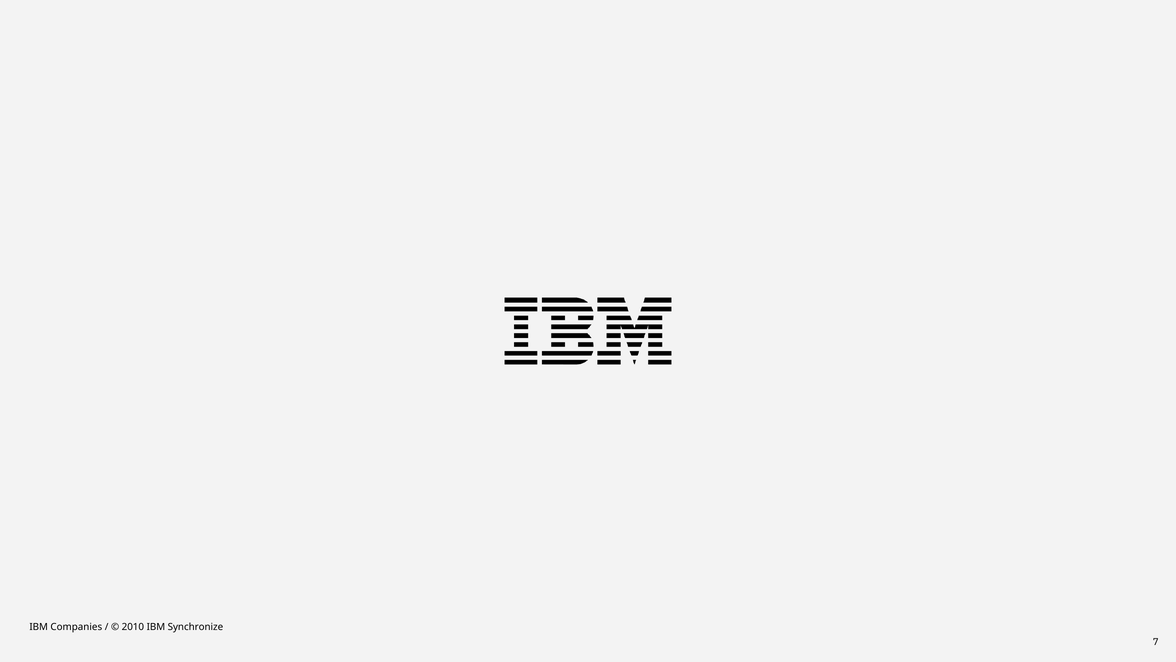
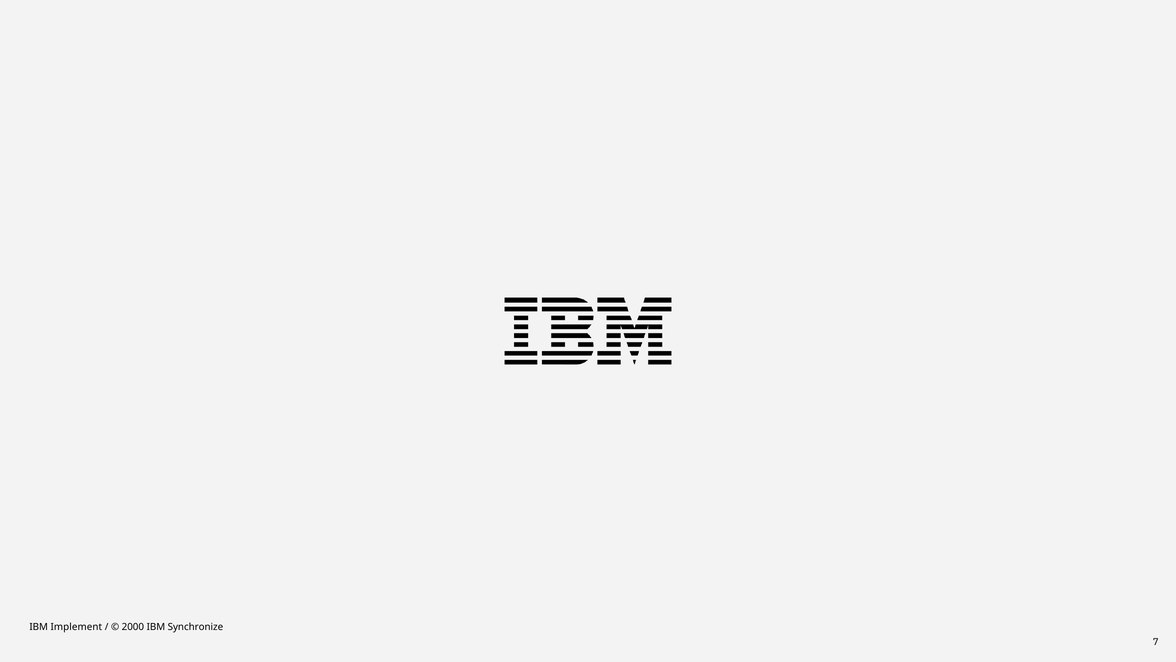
Companies: Companies -> Implement
2010: 2010 -> 2000
